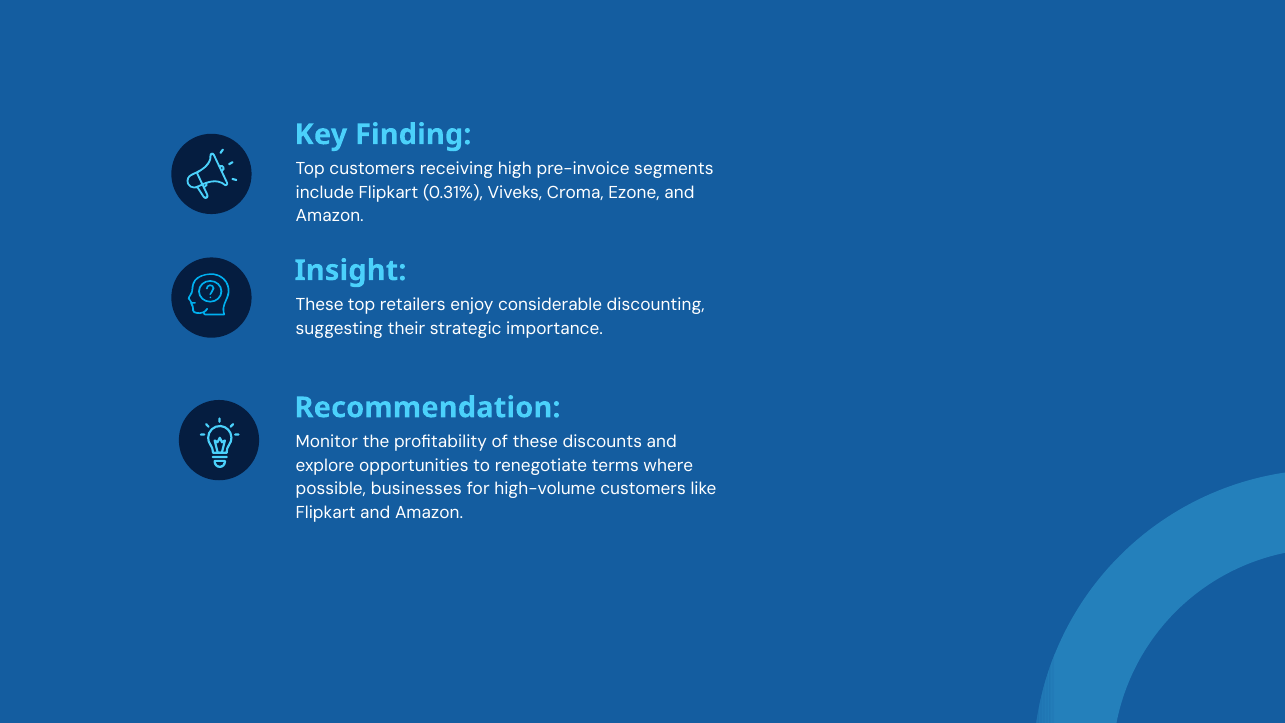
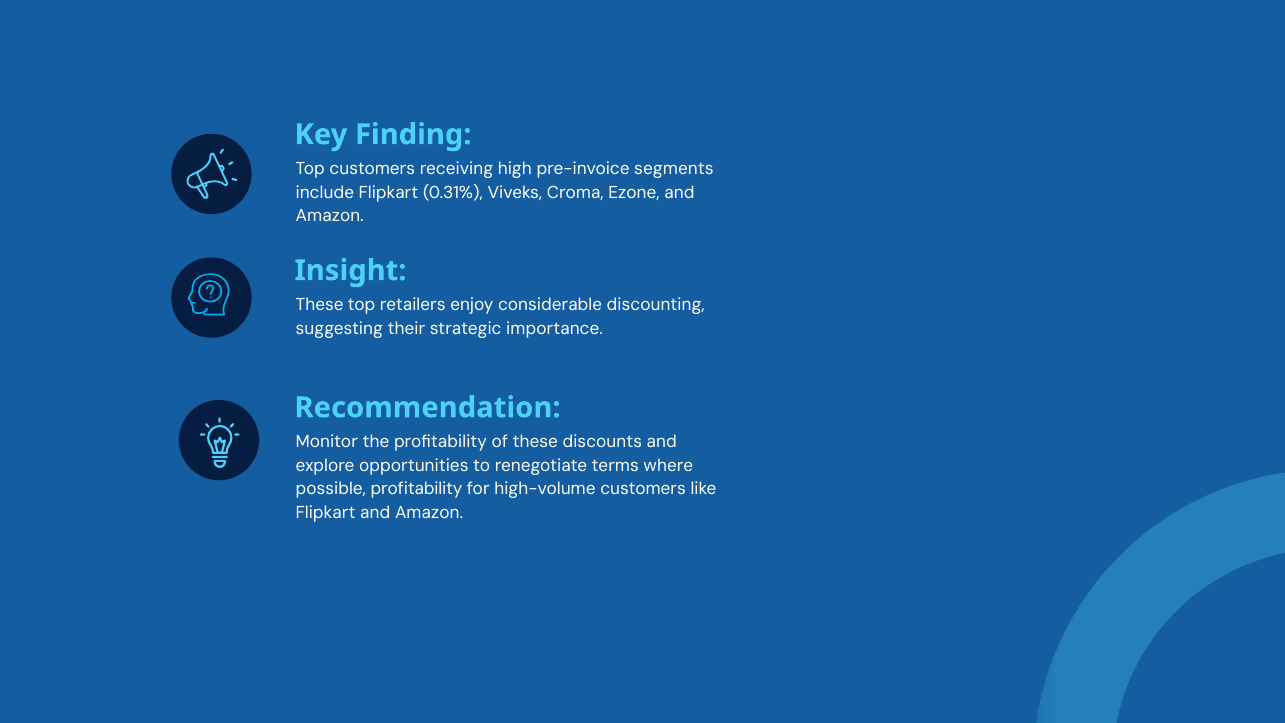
possible businesses: businesses -> profitability
